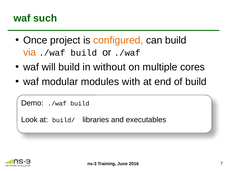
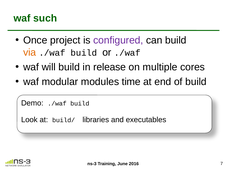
configured colour: orange -> purple
without: without -> release
with: with -> time
